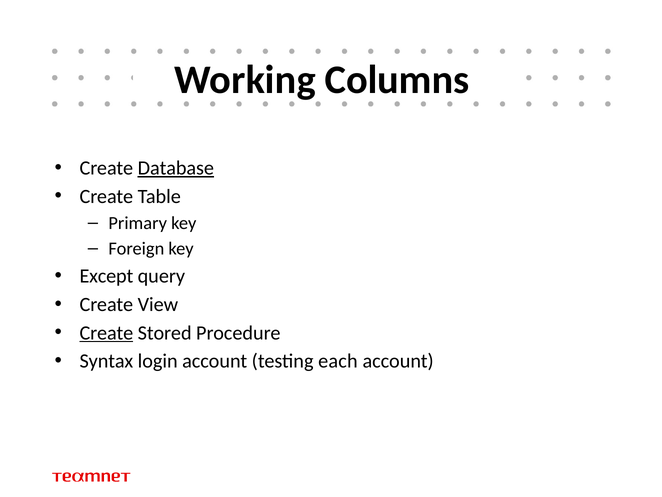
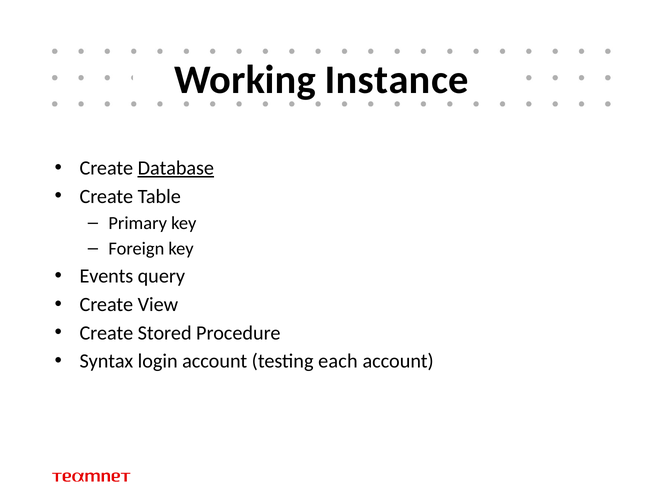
Columns: Columns -> Instance
Except: Except -> Events
Create at (106, 333) underline: present -> none
